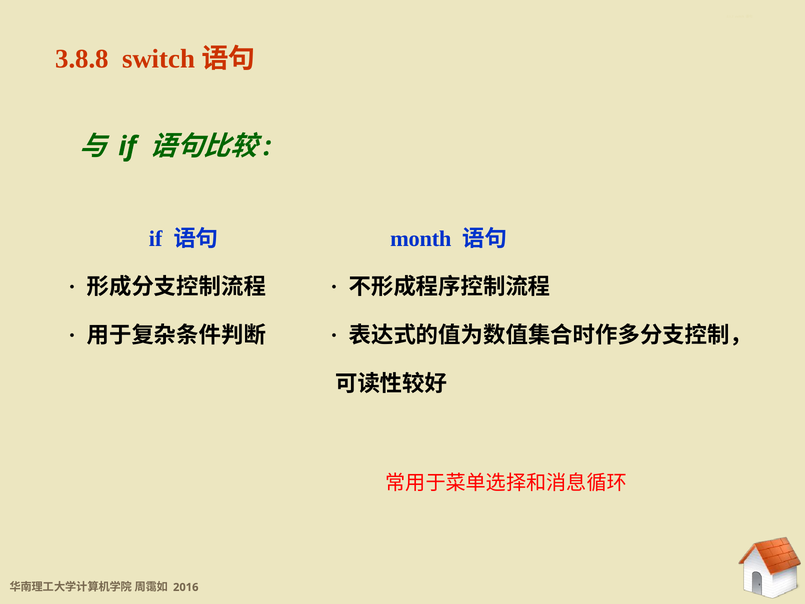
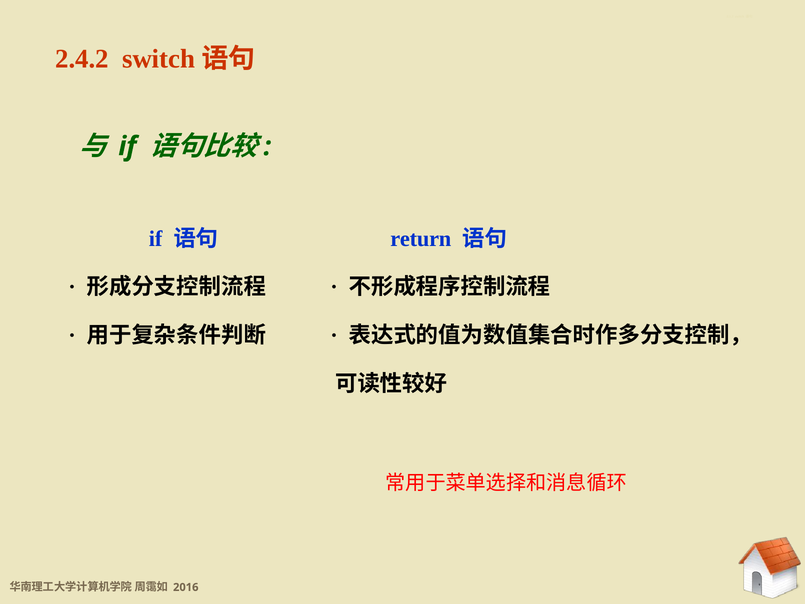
3.8.8: 3.8.8 -> 2.4.2
month: month -> return
